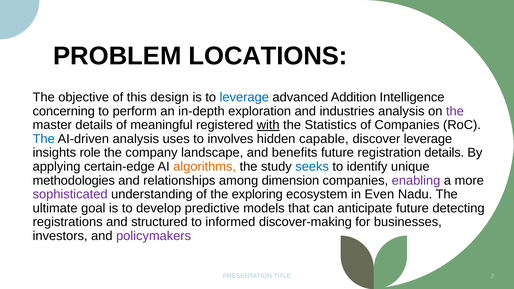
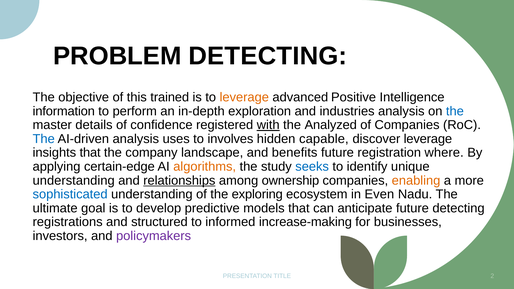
PROBLEM LOCATIONS: LOCATIONS -> DETECTING
design: design -> trained
leverage at (244, 97) colour: blue -> orange
Addition: Addition -> Positive
concerning: concerning -> information
the at (455, 111) colour: purple -> blue
meaningful: meaningful -> confidence
Statistics: Statistics -> Analyzed
insights role: role -> that
registration details: details -> where
methodologies at (74, 181): methodologies -> understanding
relationships underline: none -> present
dimension: dimension -> ownership
enabling colour: purple -> orange
sophisticated colour: purple -> blue
discover-making: discover-making -> increase-making
